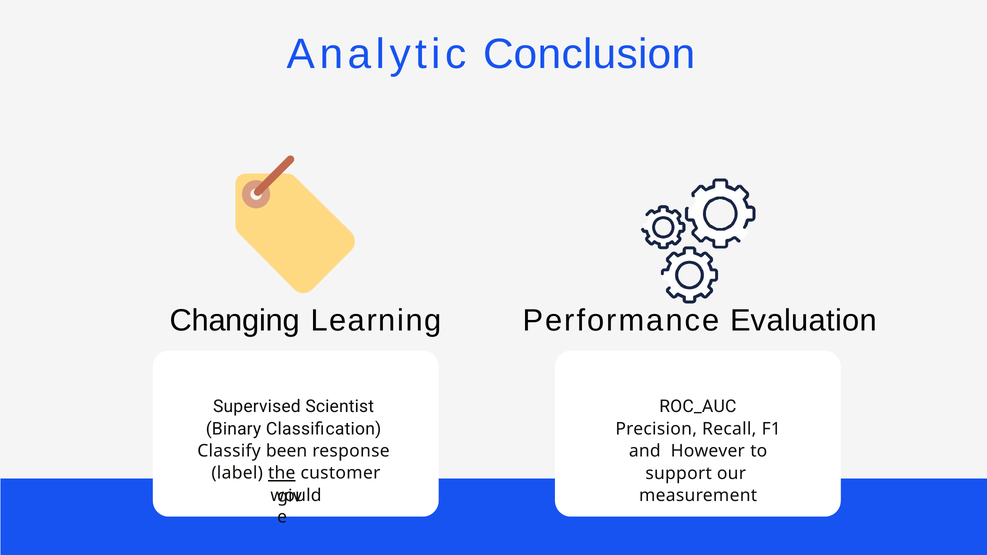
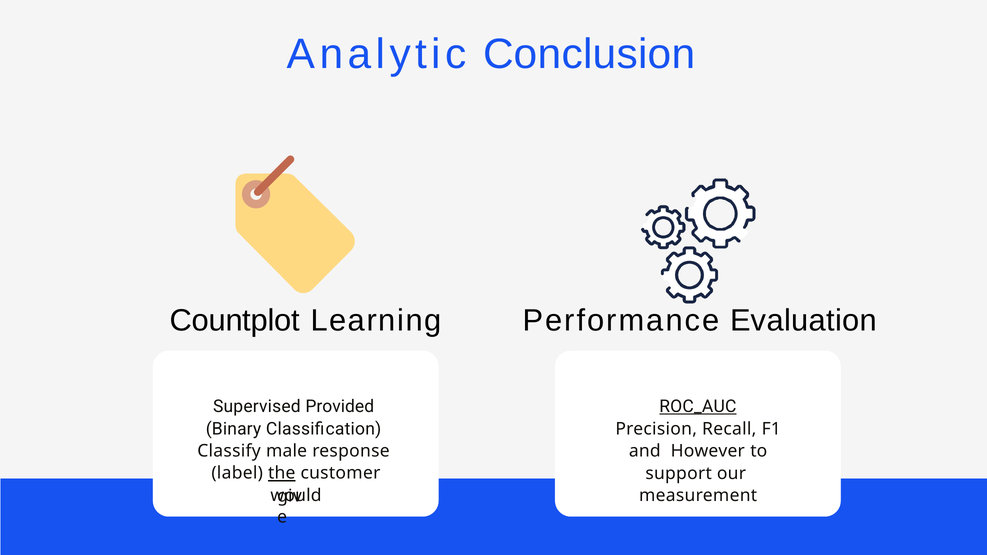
Changing: Changing -> Countplot
Scientist: Scientist -> Provided
ROC_AUC underline: none -> present
been: been -> male
